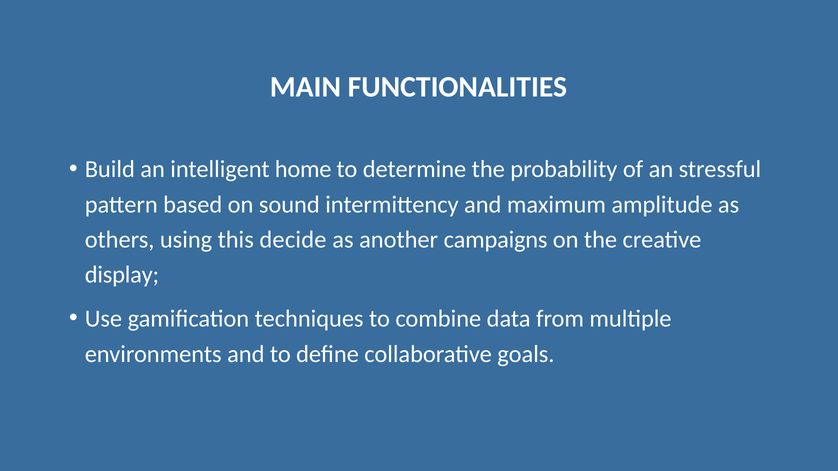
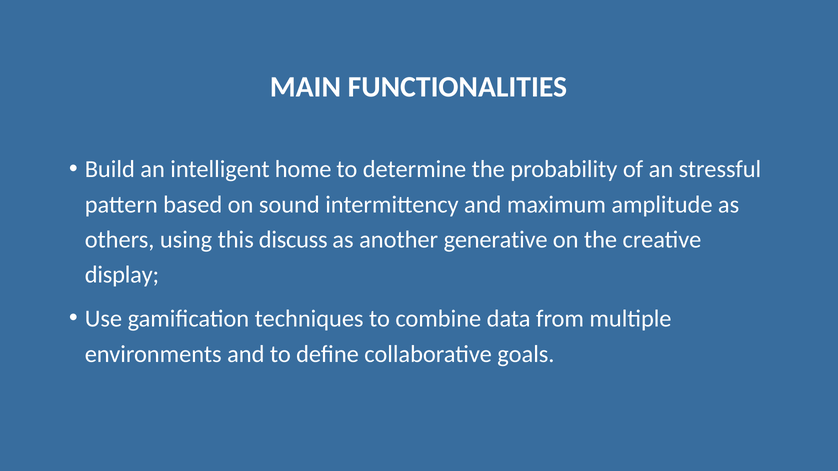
decide: decide -> discuss
campaigns: campaigns -> generative
